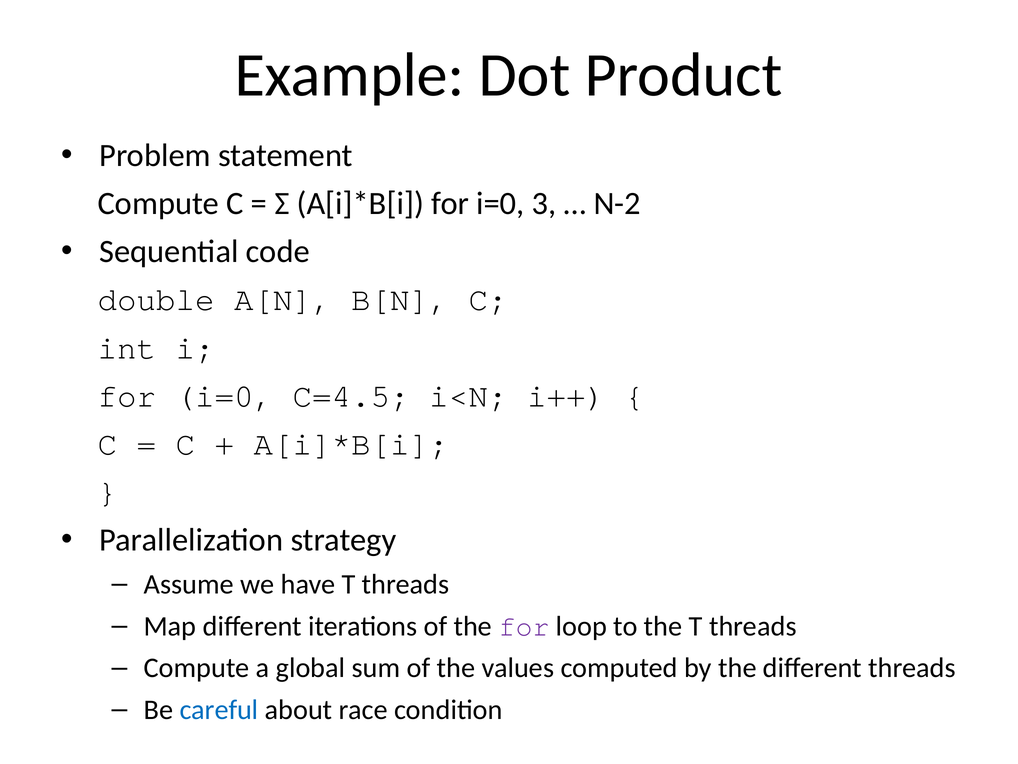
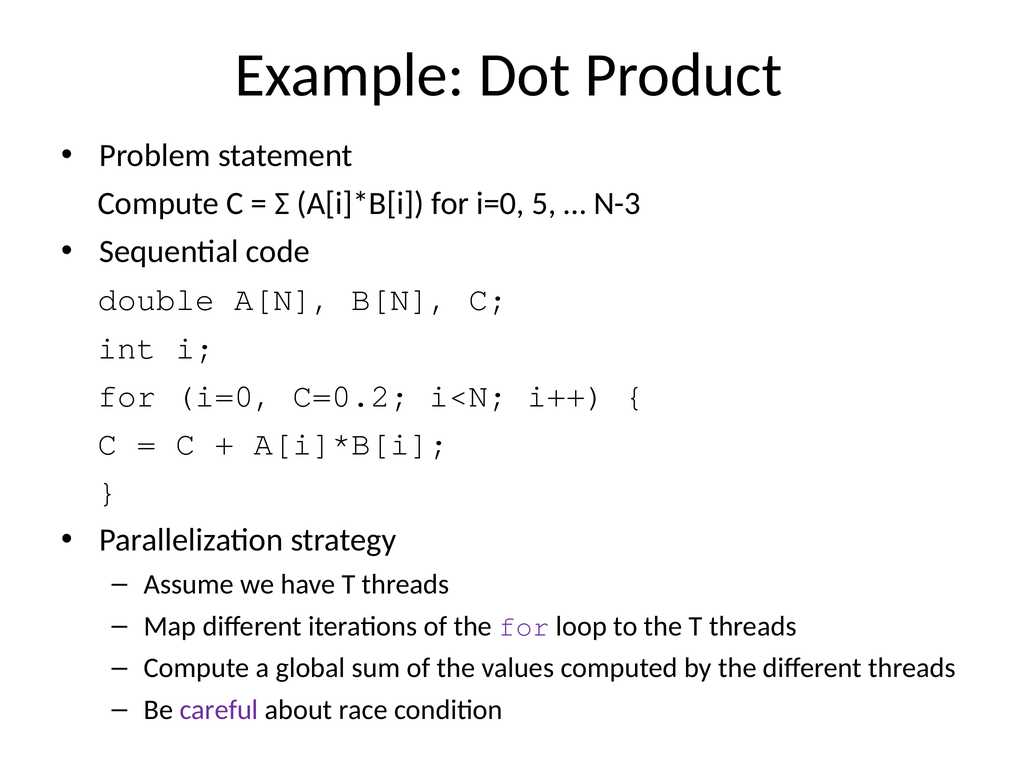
3: 3 -> 5
N-2: N-2 -> N-3
C=4.5: C=4.5 -> C=0.2
careful colour: blue -> purple
